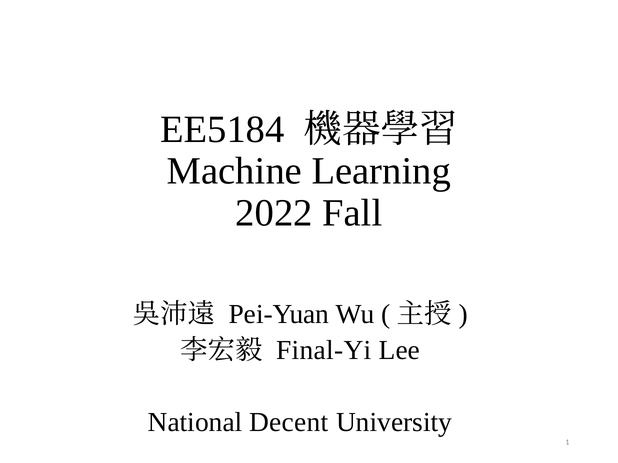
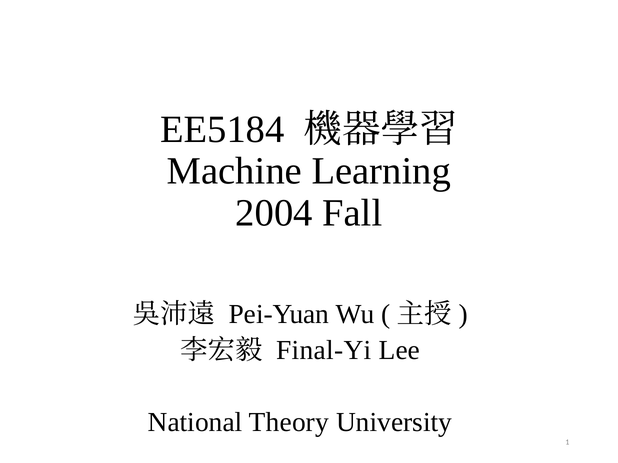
2022: 2022 -> 2004
Decent: Decent -> Theory
